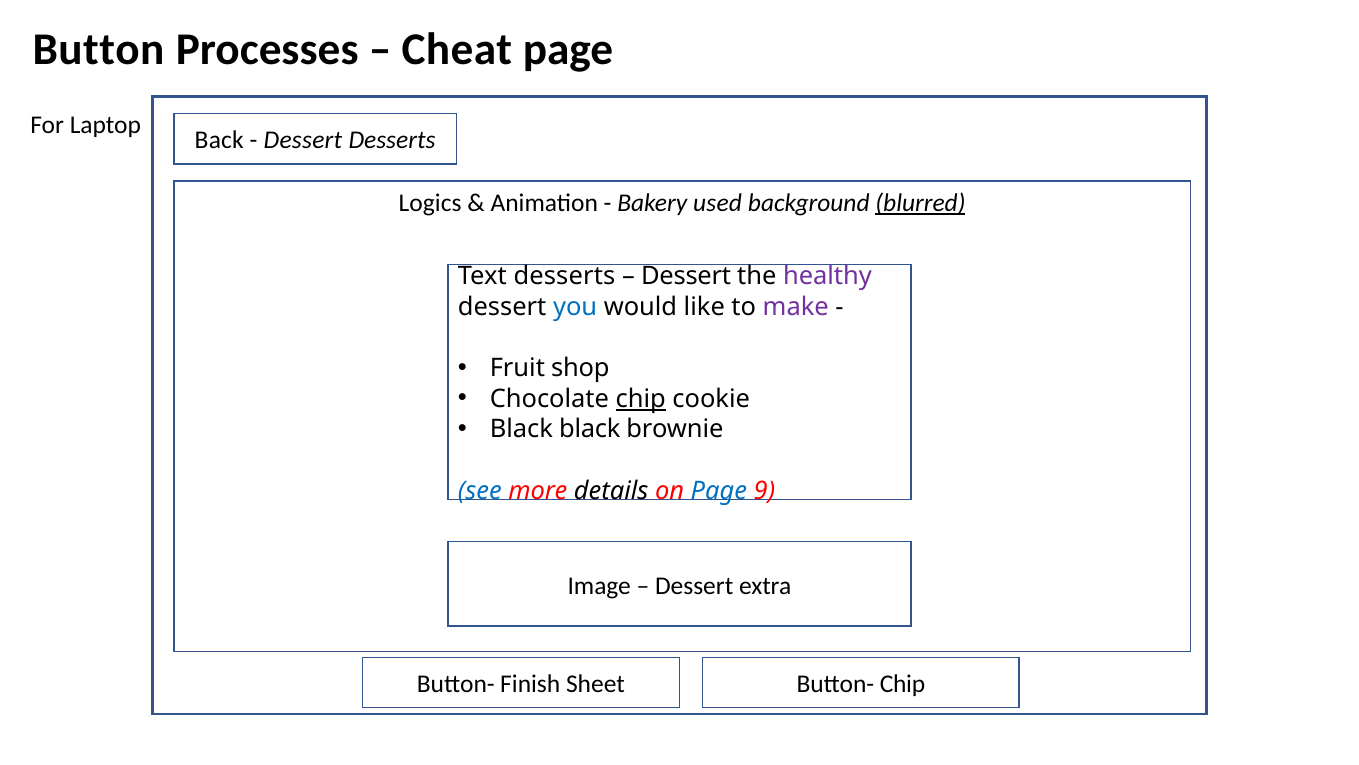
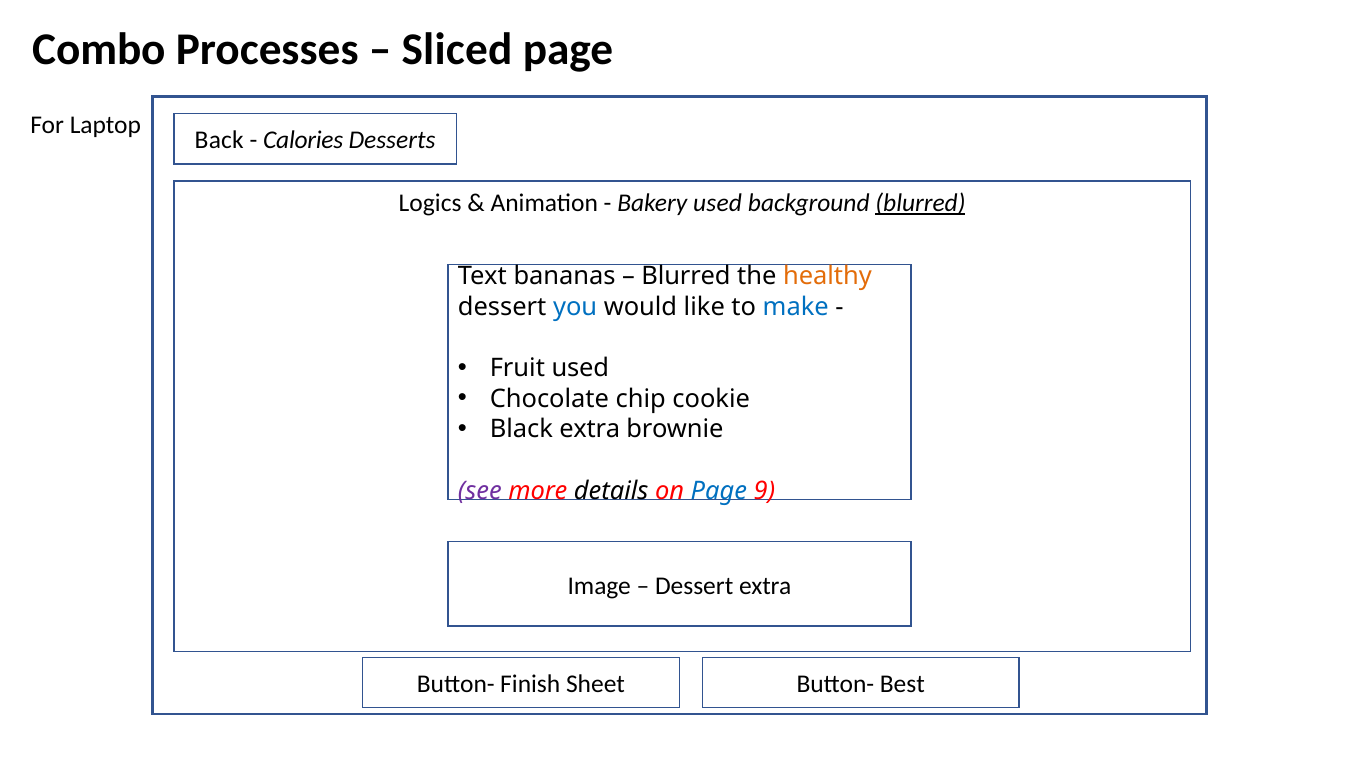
Button: Button -> Combo
Cheat: Cheat -> Sliced
Dessert at (303, 140): Dessert -> Calories
Text desserts: desserts -> bananas
Dessert at (686, 276): Dessert -> Blurred
healthy colour: purple -> orange
make colour: purple -> blue
Fruit shop: shop -> used
chip at (641, 399) underline: present -> none
Black black: black -> extra
see colour: blue -> purple
Button- Chip: Chip -> Best
